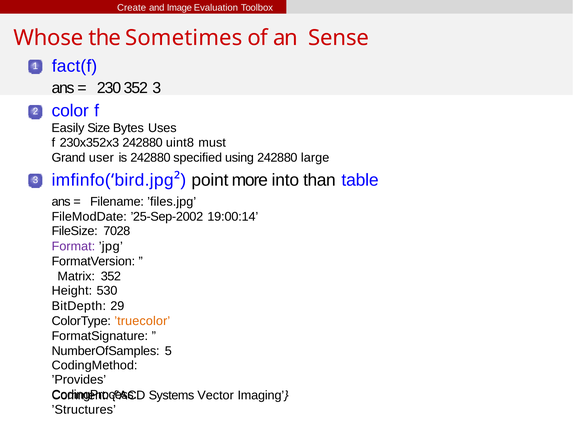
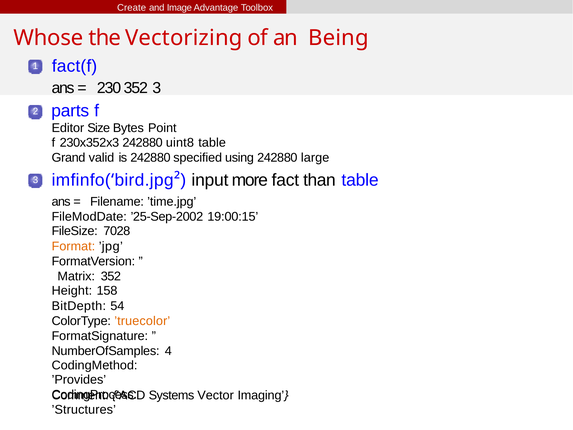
Evaluation: Evaluation -> Advantage
Sometimes: Sometimes -> Vectorizing
Sense: Sense -> Being
color: color -> parts
Easily: Easily -> Editor
Uses: Uses -> Point
uint8 must: must -> table
user: user -> valid
point: point -> input
into: into -> fact
’files.jpg: ’files.jpg -> ’time.jpg
19:00:14: 19:00:14 -> 19:00:15
Format colour: purple -> orange
530: 530 -> 158
29: 29 -> 54
5: 5 -> 4
